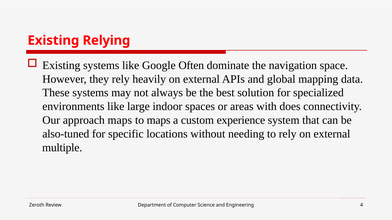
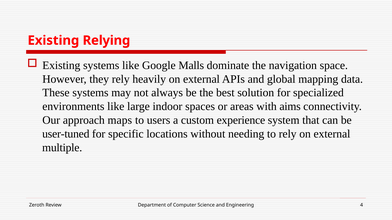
Often: Often -> Malls
does: does -> aims
to maps: maps -> users
also-tuned: also-tuned -> user-tuned
